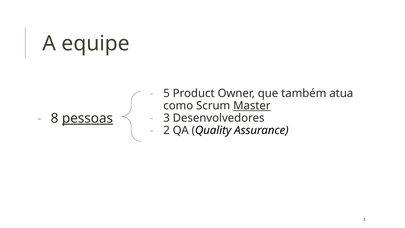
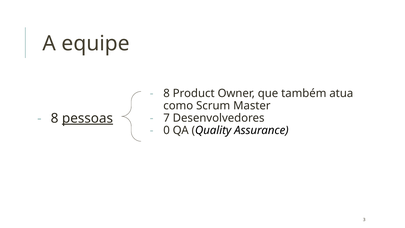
5 at (167, 93): 5 -> 8
Master underline: present -> none
3 at (167, 118): 3 -> 7
2: 2 -> 0
